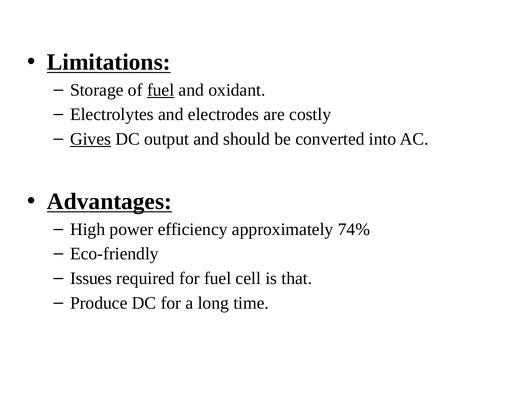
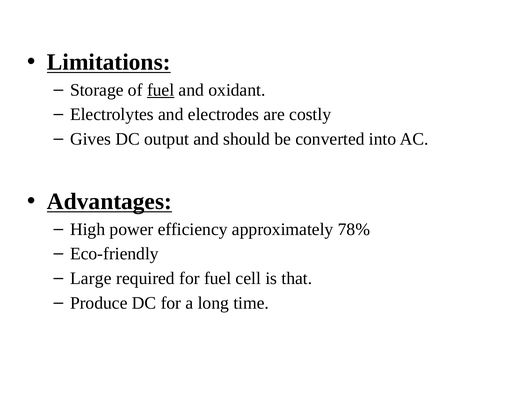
Gives underline: present -> none
74%: 74% -> 78%
Issues: Issues -> Large
